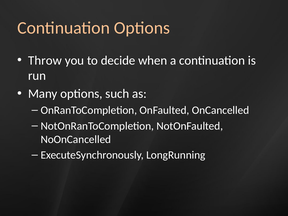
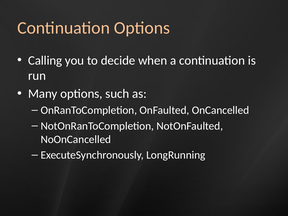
Throw: Throw -> Calling
